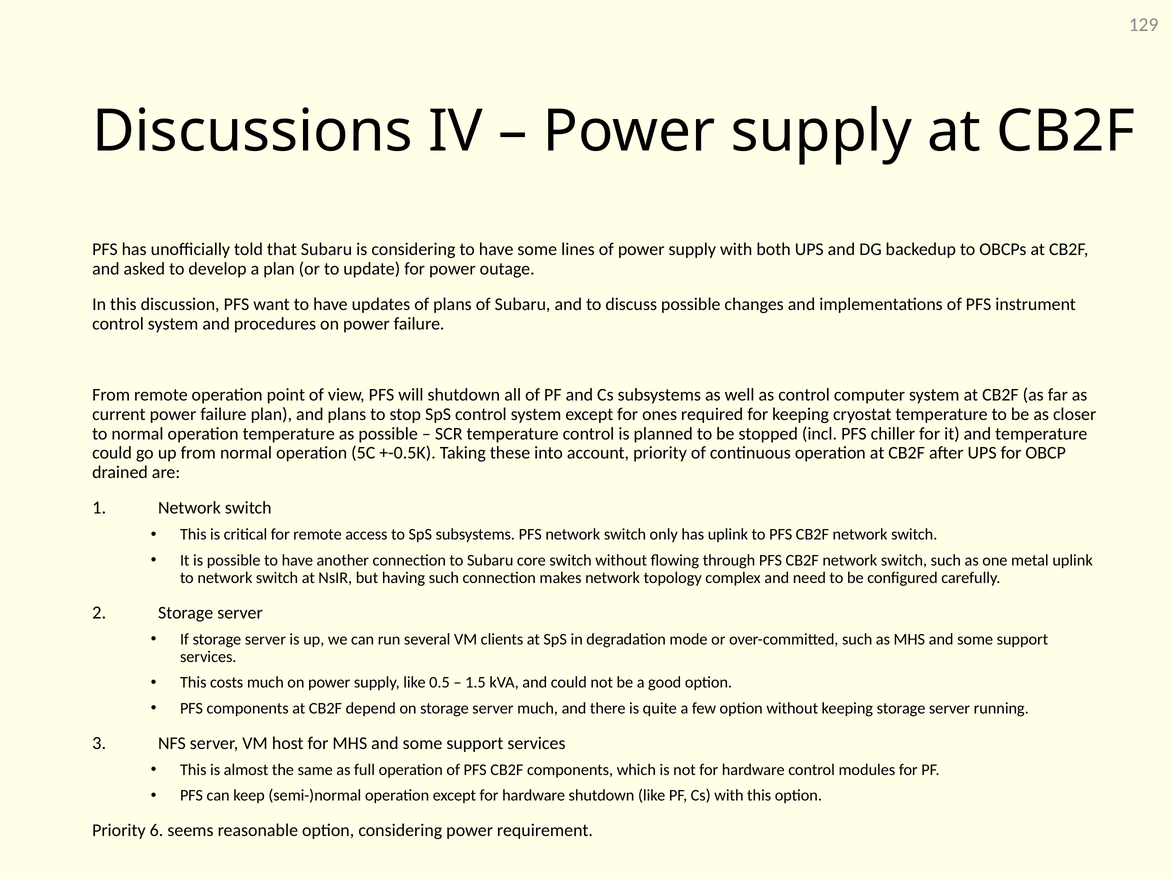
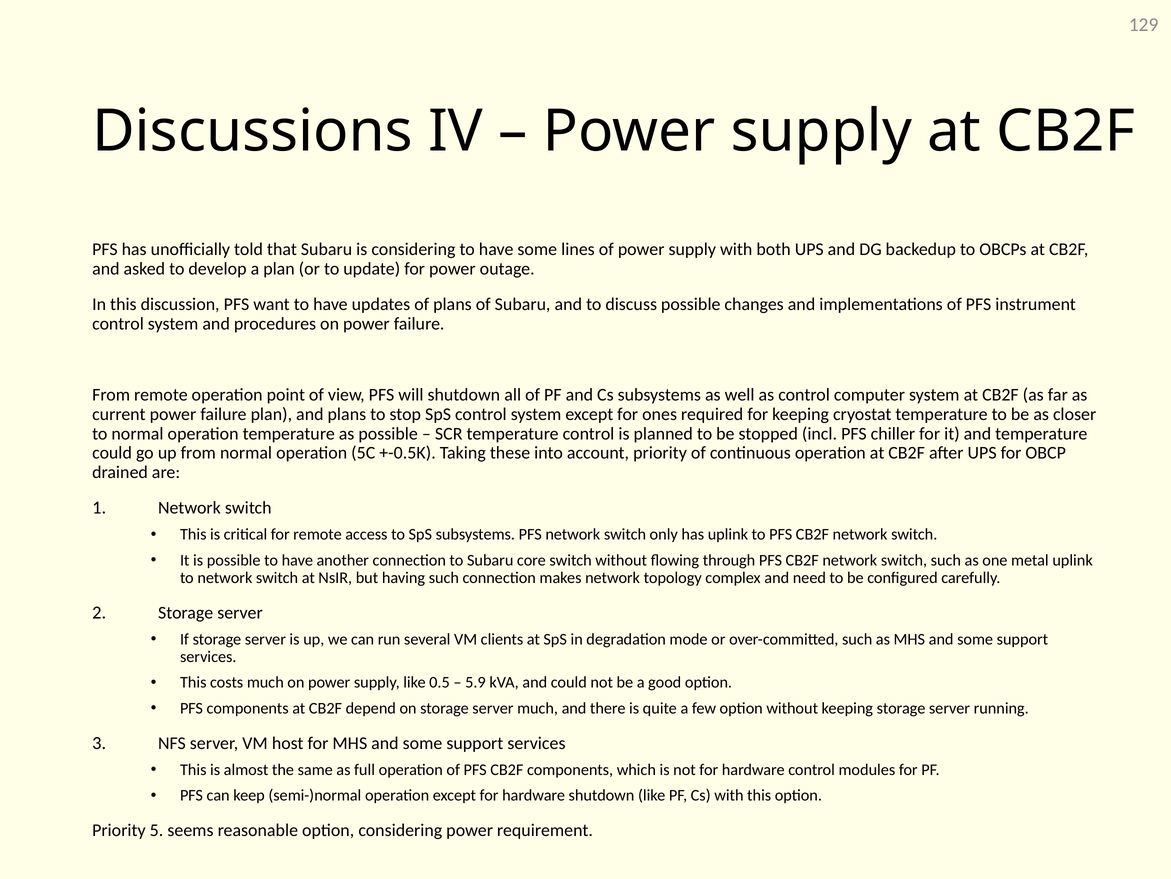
1.5: 1.5 -> 5.9
6: 6 -> 5
